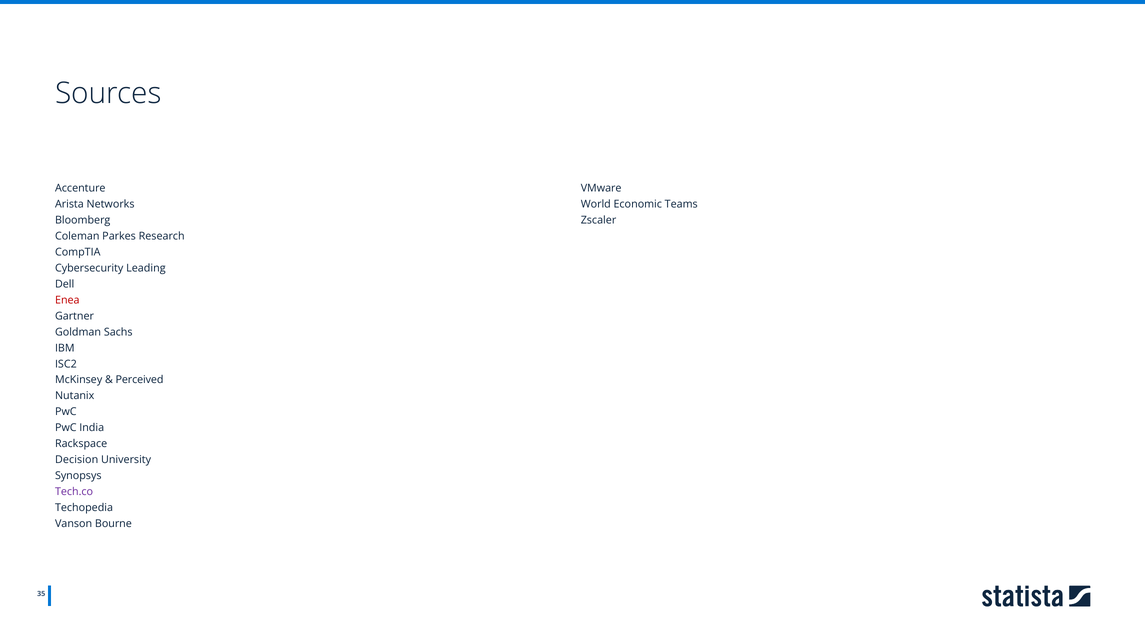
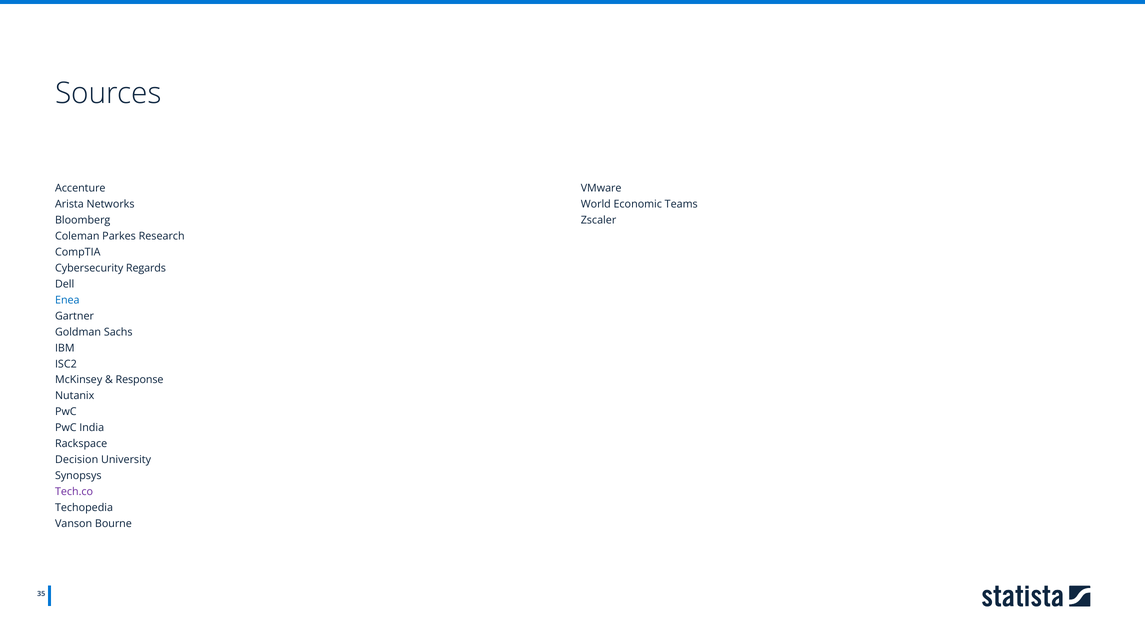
Leading: Leading -> Regards
Enea colour: red -> blue
Perceived: Perceived -> Response
